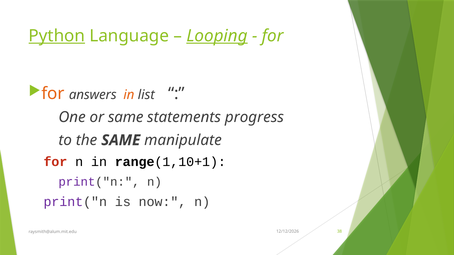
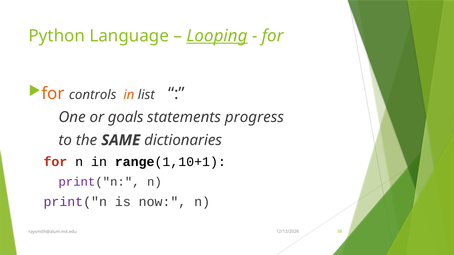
Python underline: present -> none
answers: answers -> controls
or same: same -> goals
manipulate: manipulate -> dictionaries
